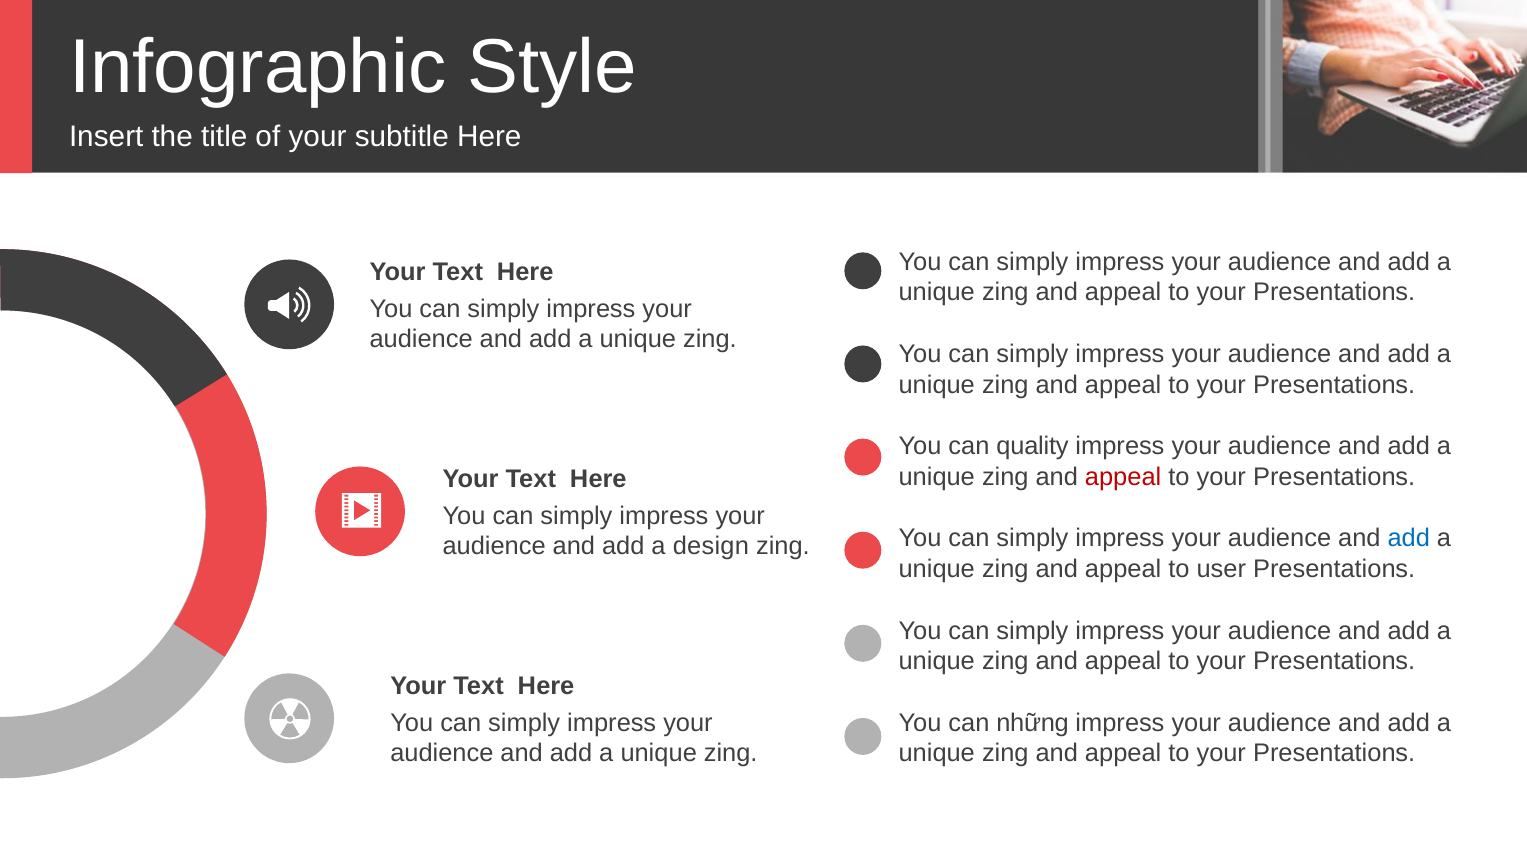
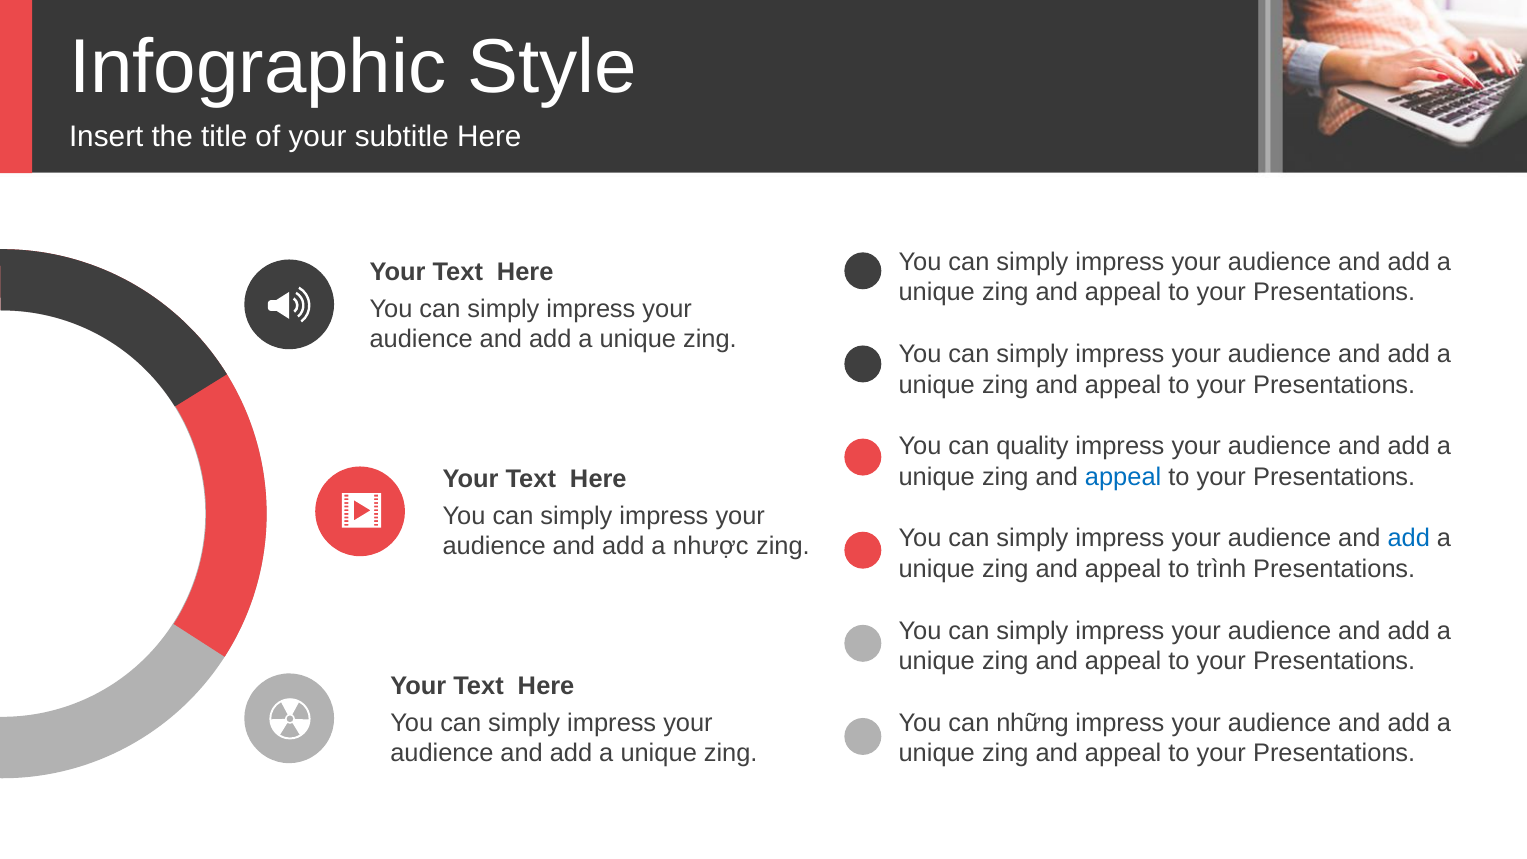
appeal at (1123, 477) colour: red -> blue
design: design -> nhược
user: user -> trình
